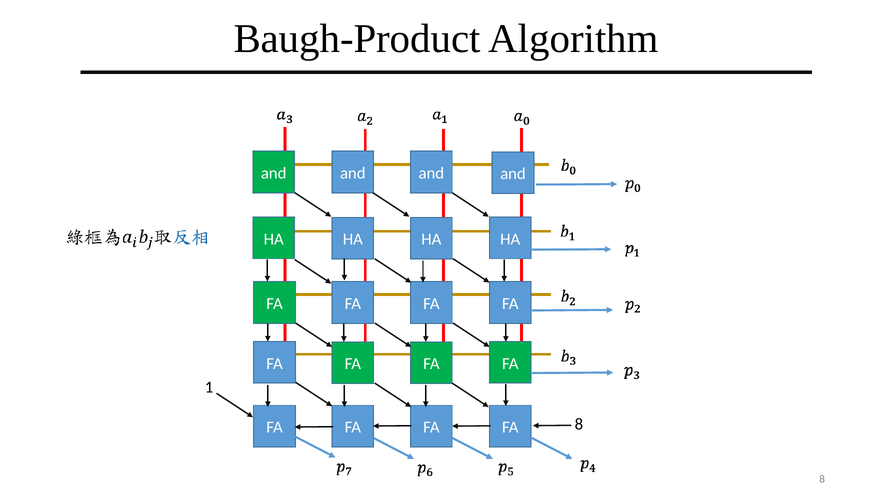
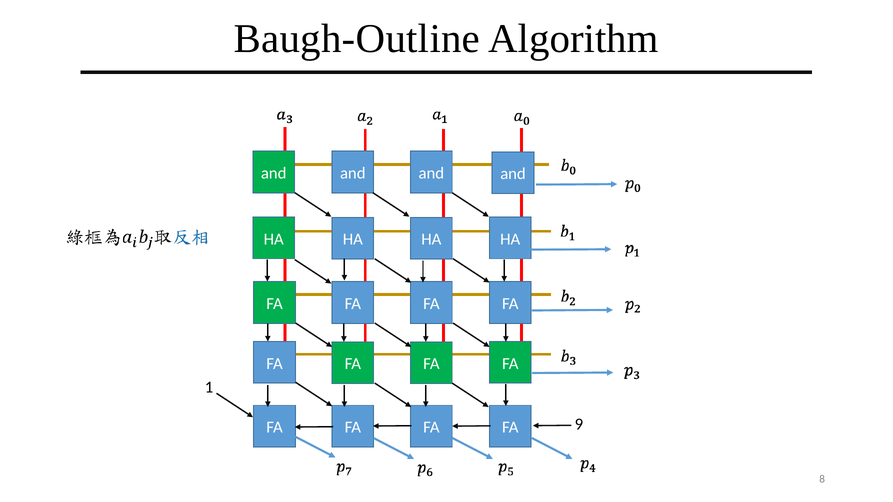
Baugh-Product: Baugh-Product -> Baugh-Outline
FA 8: 8 -> 9
